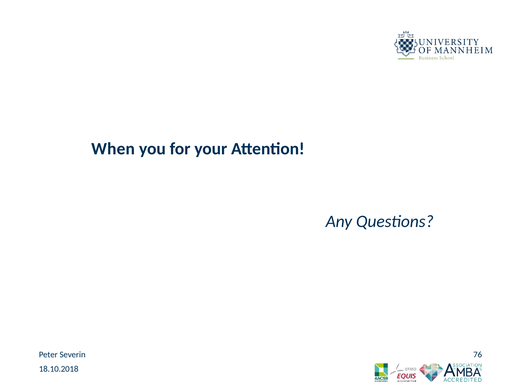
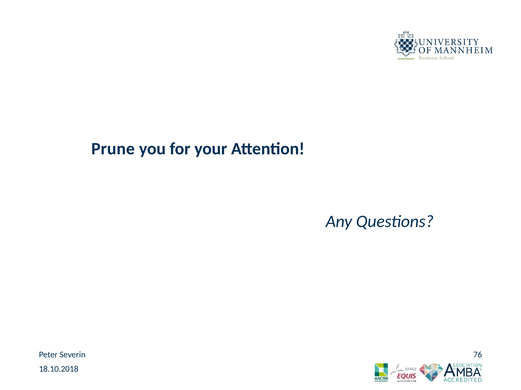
When: When -> Prune
